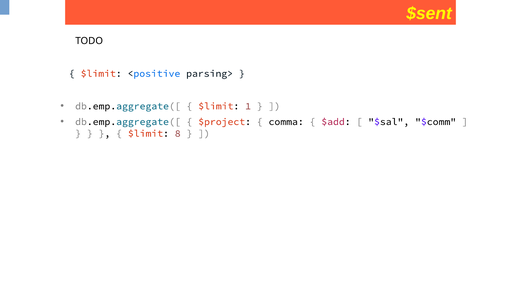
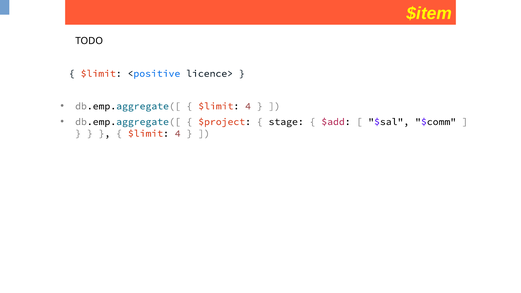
$sent: $sent -> $item
parsing>: parsing> -> licence>
1 at (248, 106): 1 -> 4
comma: comma -> stage
8 at (178, 133): 8 -> 4
